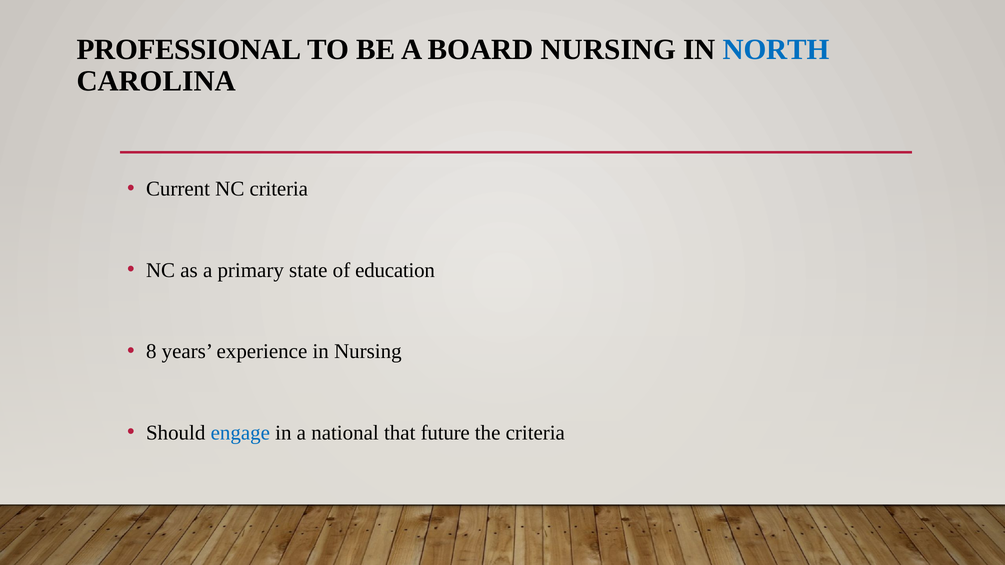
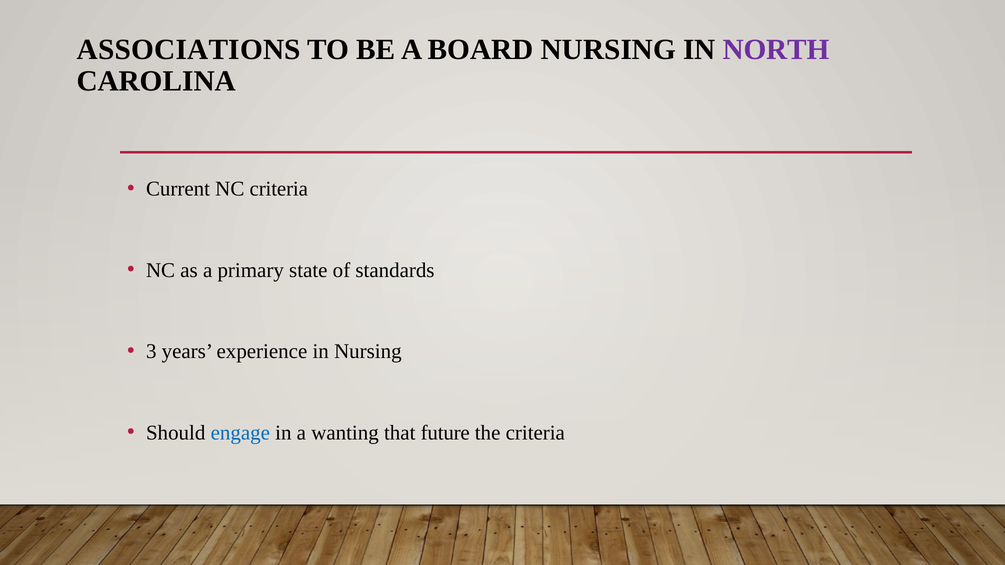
PROFESSIONAL: PROFESSIONAL -> ASSOCIATIONS
NORTH colour: blue -> purple
education: education -> standards
8: 8 -> 3
national: national -> wanting
